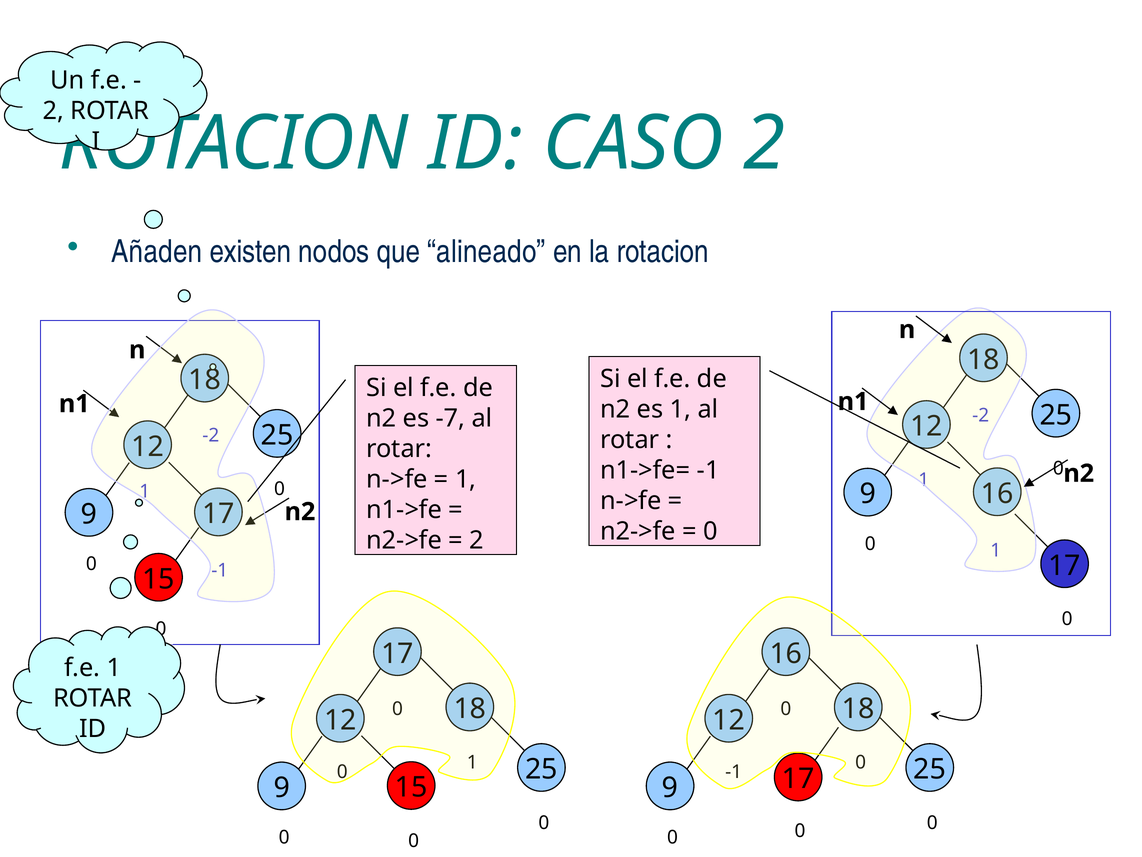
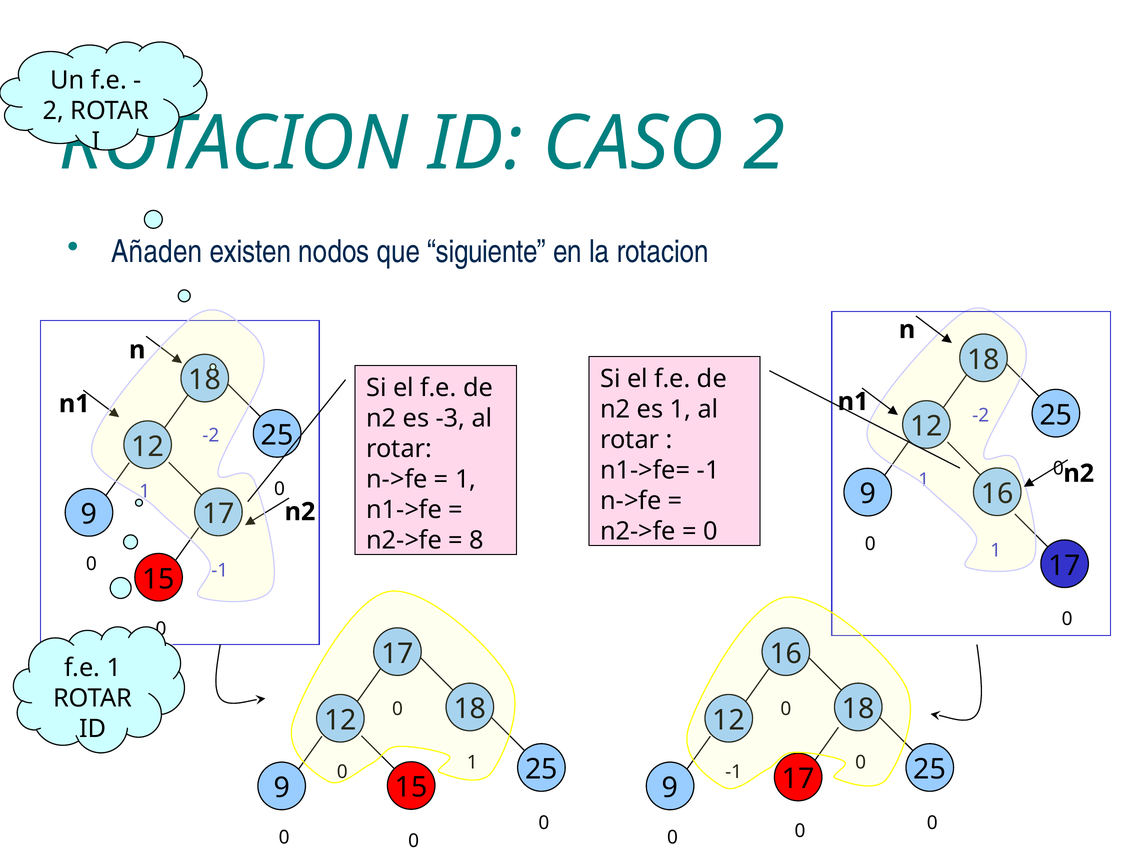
alineado: alineado -> siguiente
-7: -7 -> -3
2 at (477, 540): 2 -> 8
